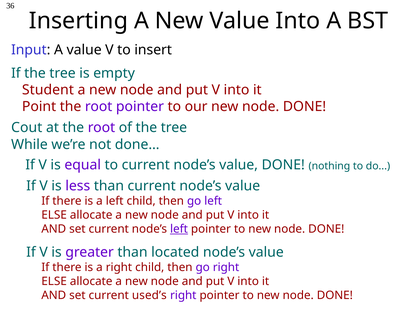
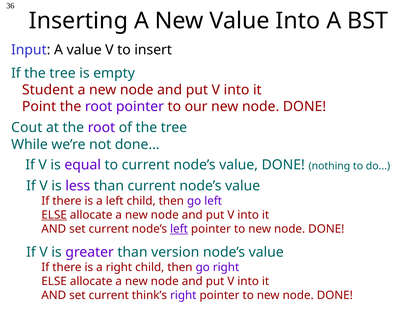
ELSE at (54, 215) underline: none -> present
located: located -> version
used’s: used’s -> think’s
